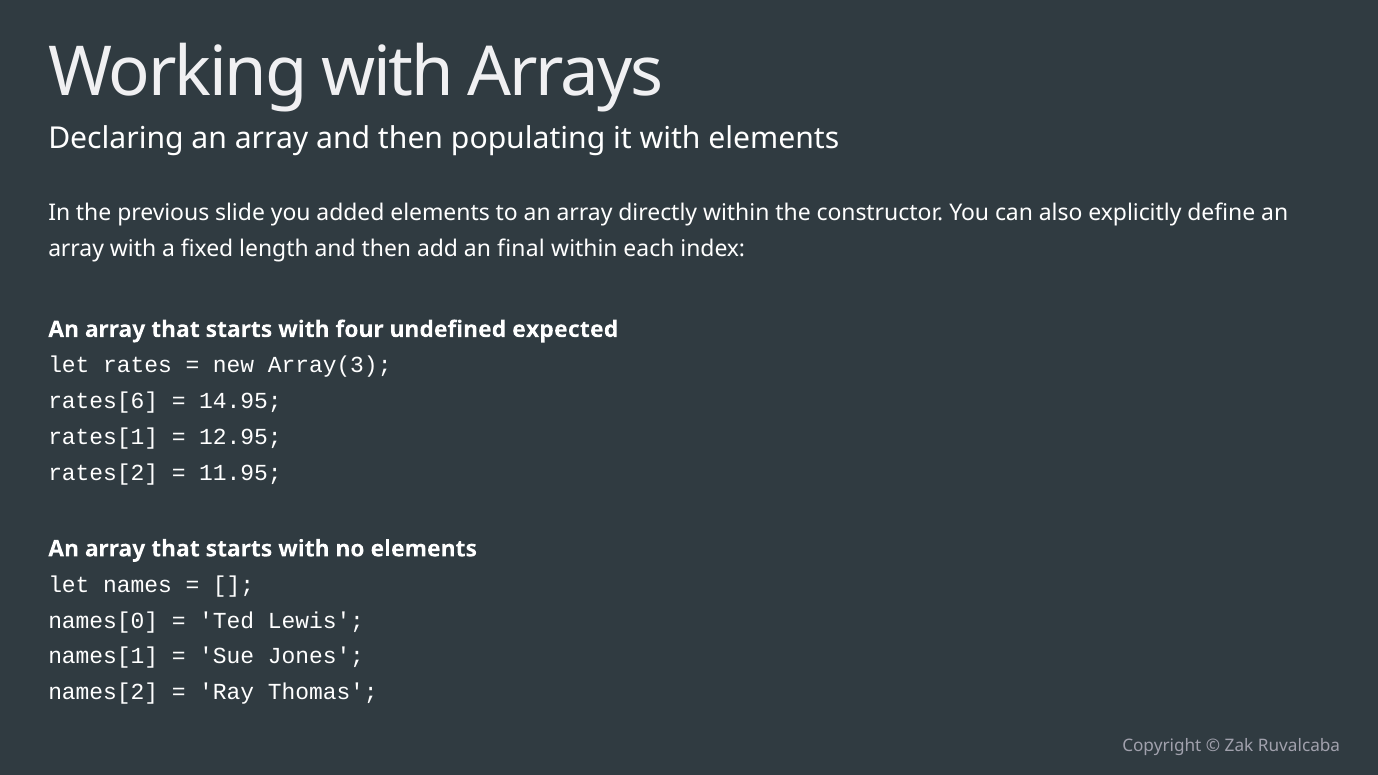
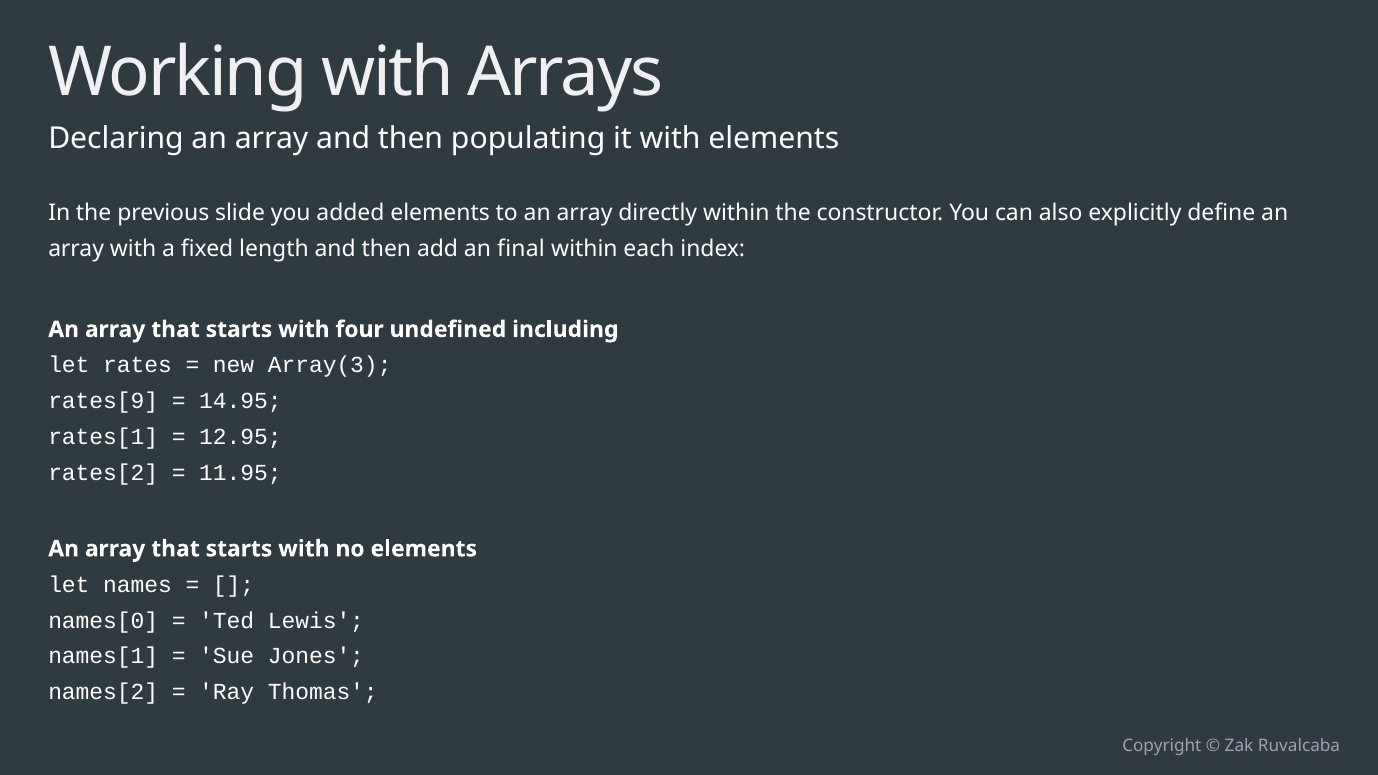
expected: expected -> including
rates[6: rates[6 -> rates[9
